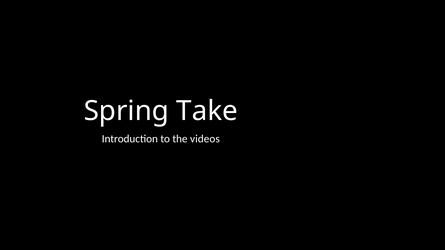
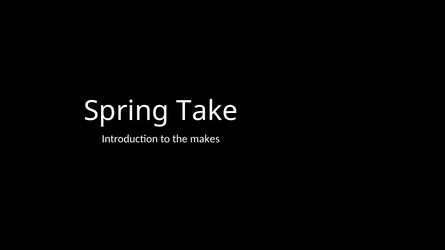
videos: videos -> makes
